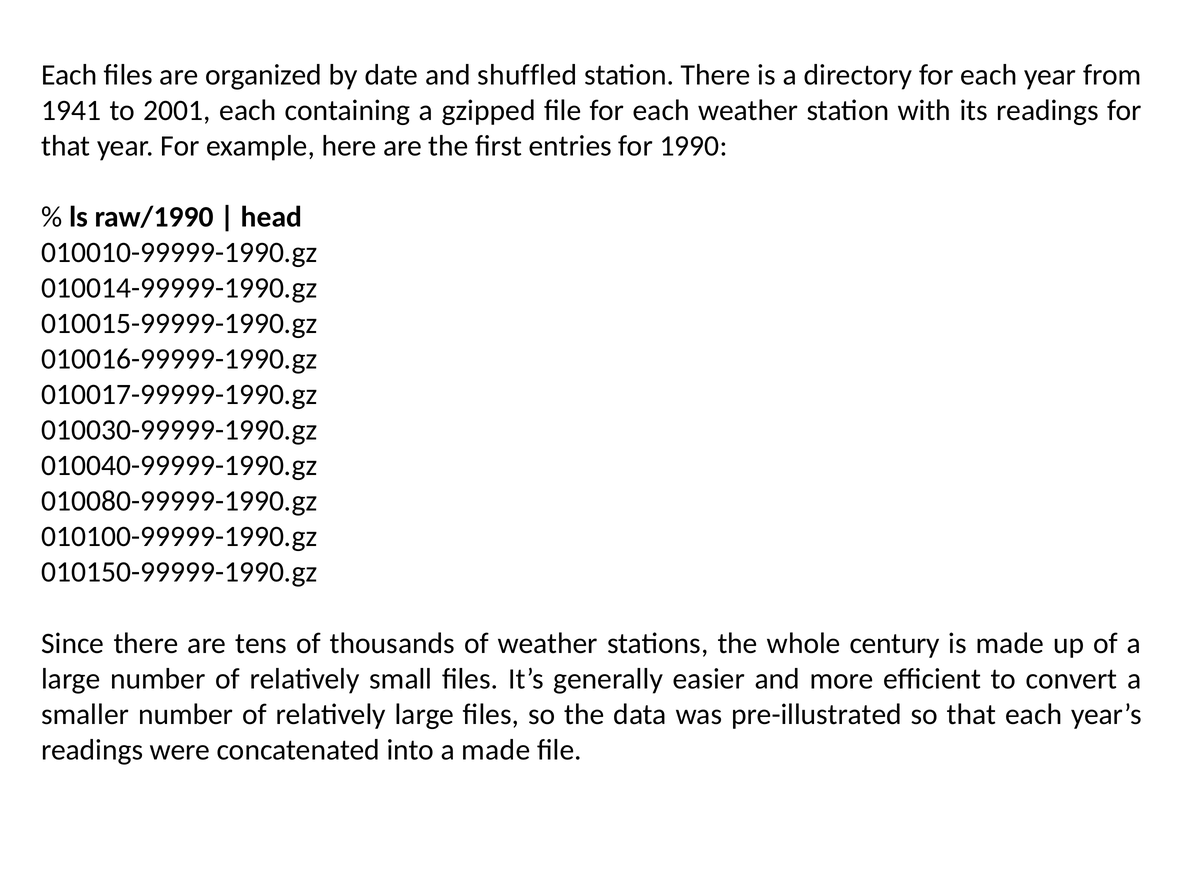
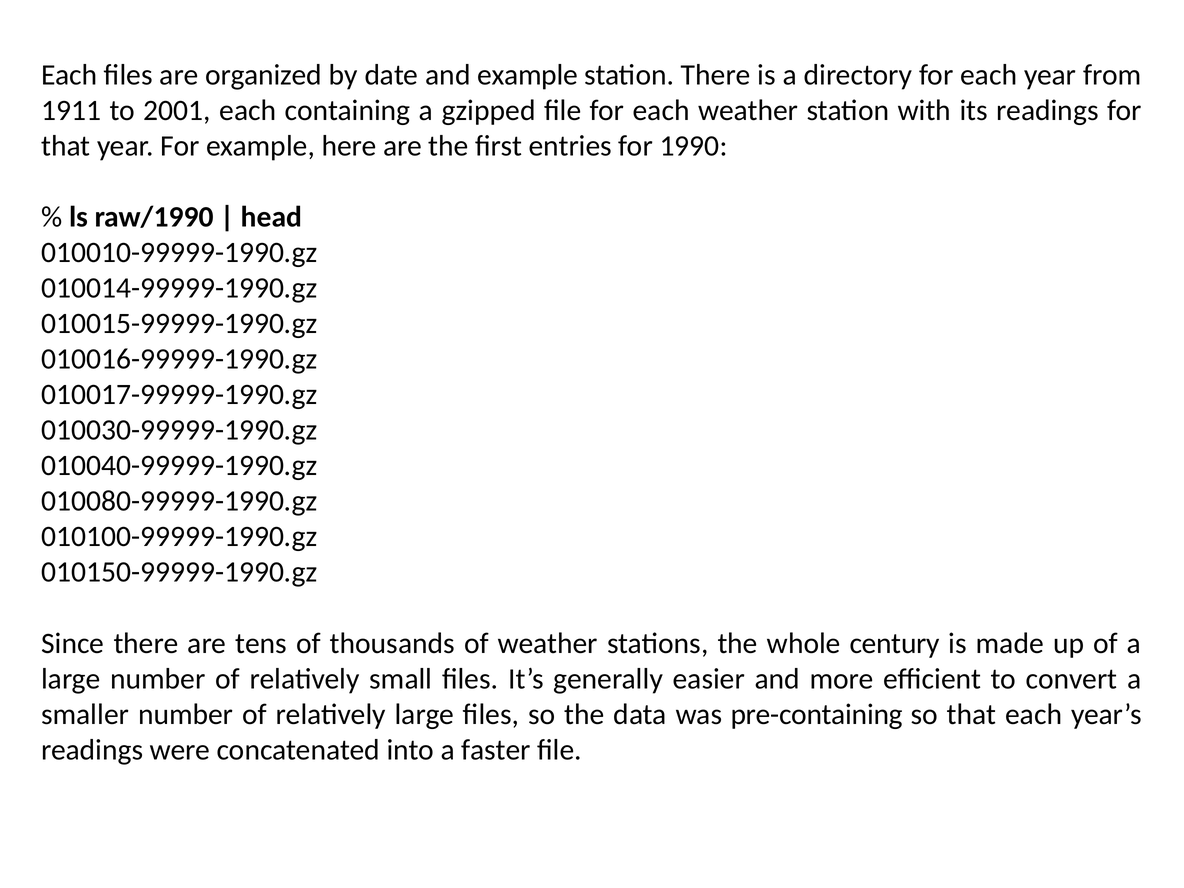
and shuffled: shuffled -> example
1941: 1941 -> 1911
pre-illustrated: pre-illustrated -> pre-containing
a made: made -> faster
